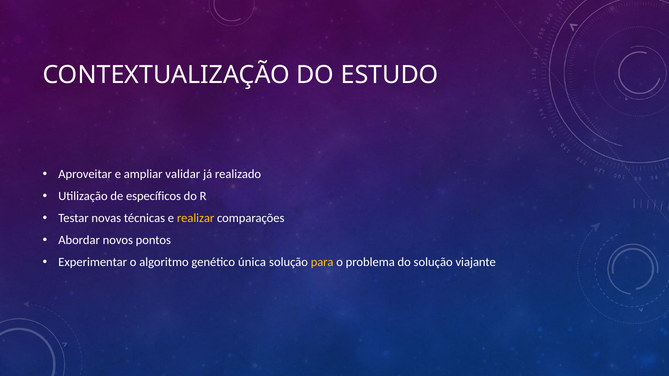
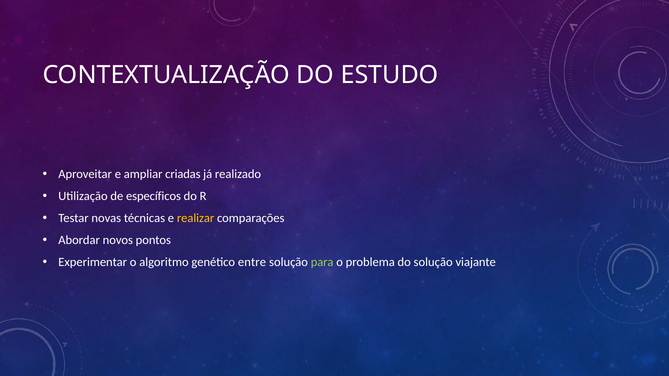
validar: validar -> criadas
única: única -> entre
para colour: yellow -> light green
